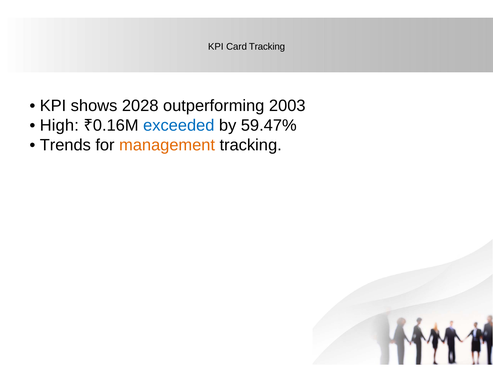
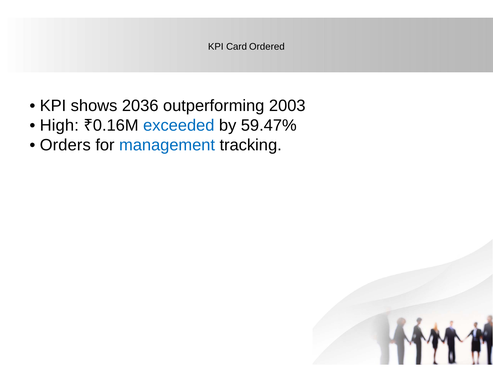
Card Tracking: Tracking -> Ordered
2028: 2028 -> 2036
Trends: Trends -> Orders
management colour: orange -> blue
